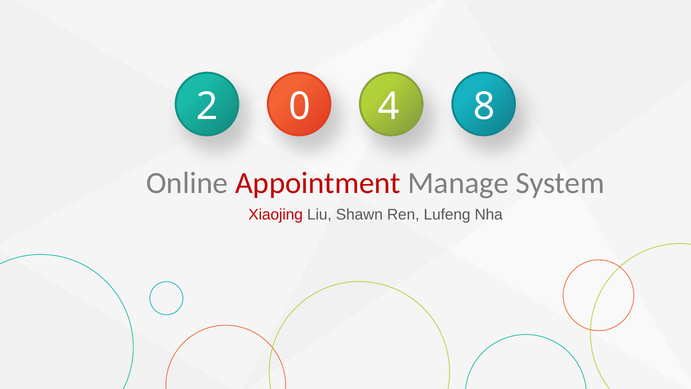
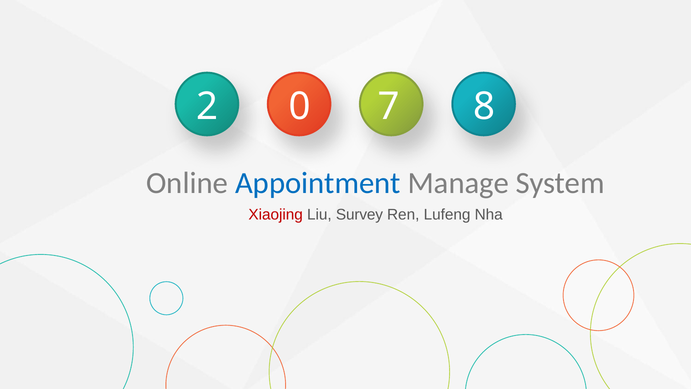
4: 4 -> 7
Appointment colour: red -> blue
Shawn: Shawn -> Survey
